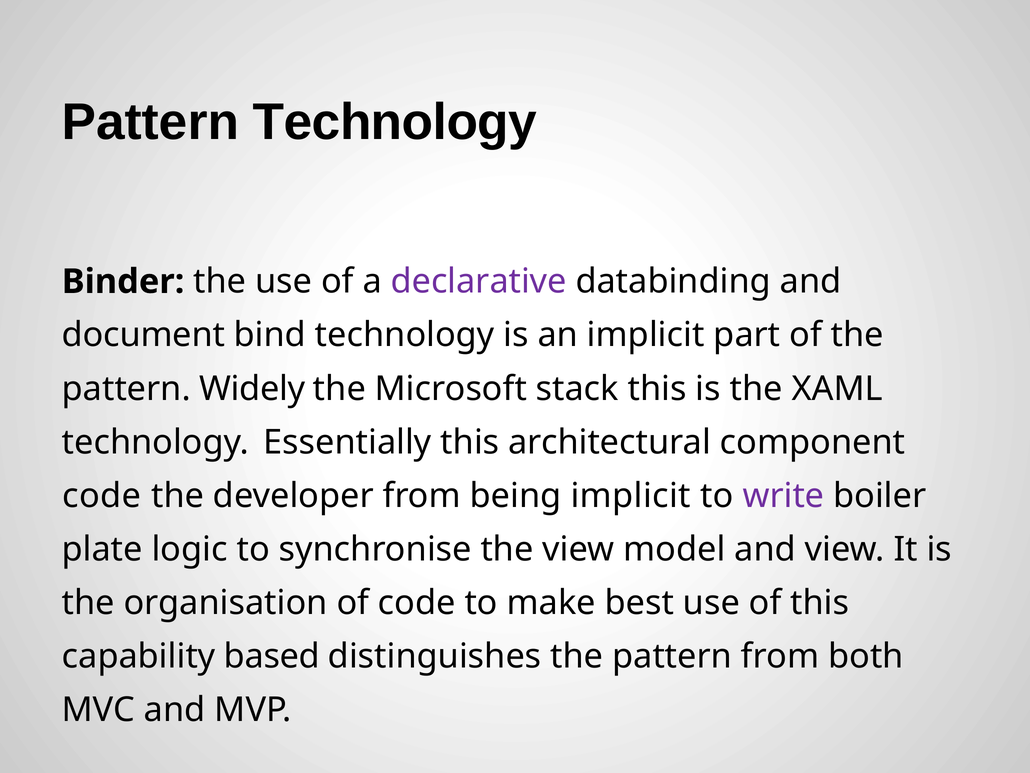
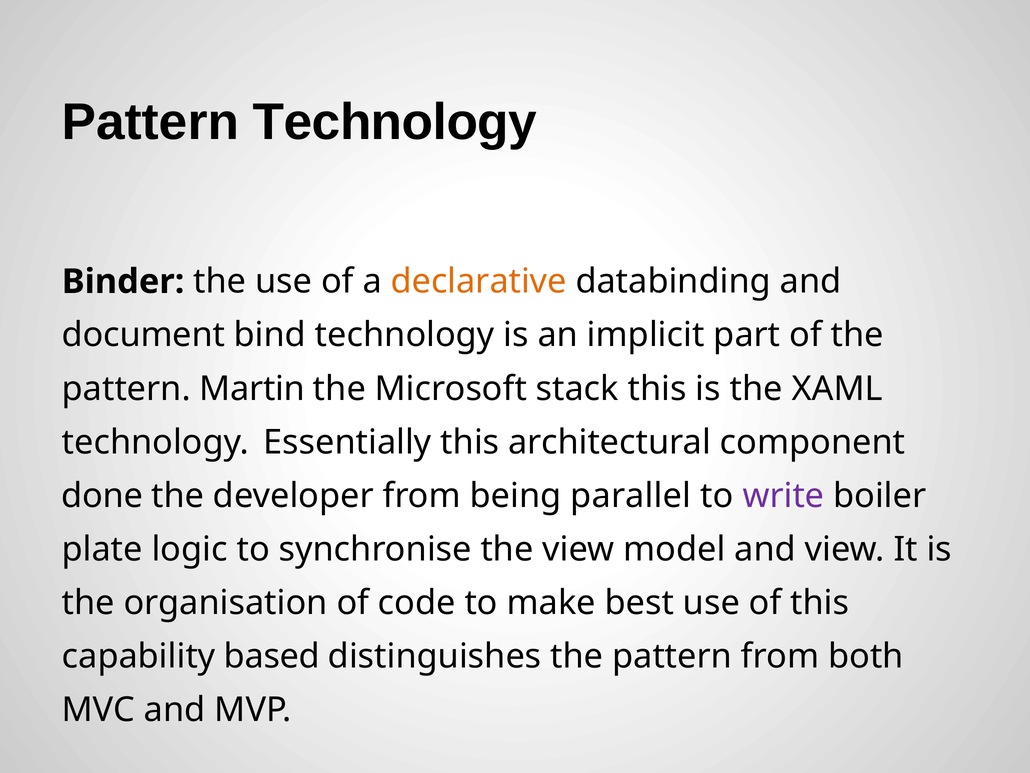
declarative colour: purple -> orange
Widely: Widely -> Martin
code at (102, 496): code -> done
being implicit: implicit -> parallel
